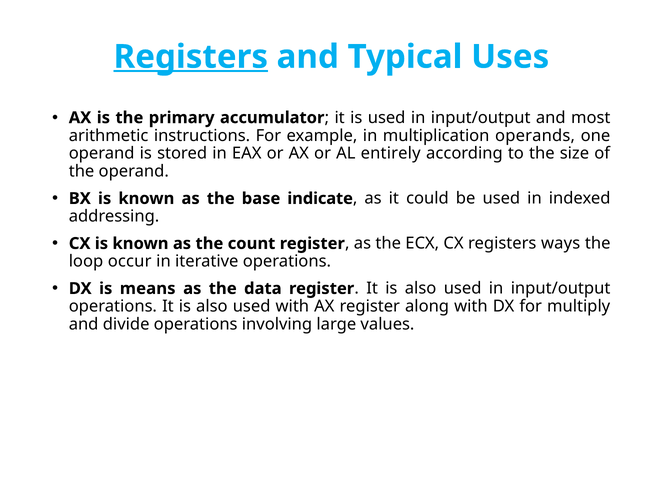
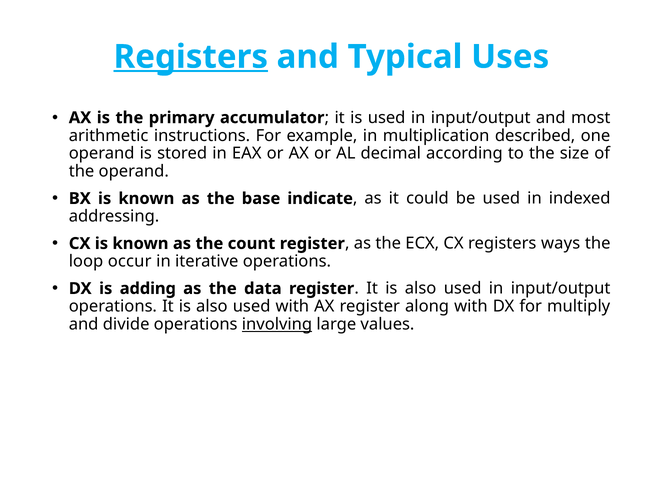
operands: operands -> described
entirely: entirely -> decimal
means: means -> adding
involving underline: none -> present
